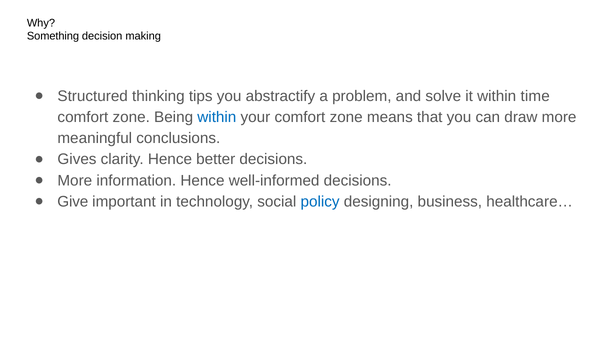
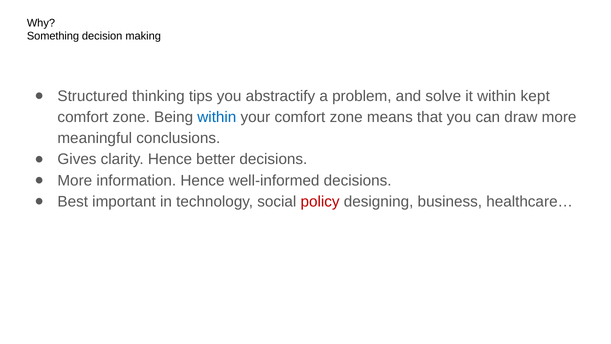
time: time -> kept
Give: Give -> Best
policy colour: blue -> red
